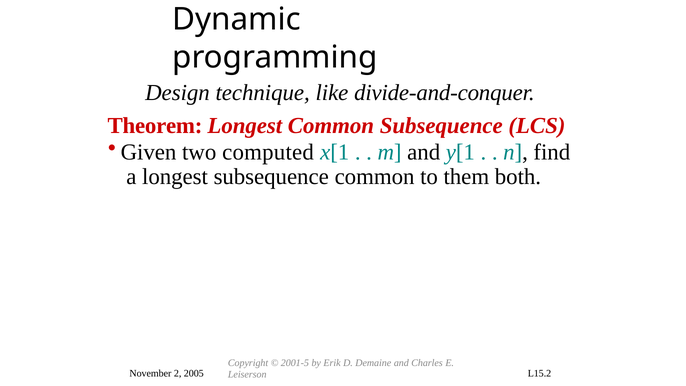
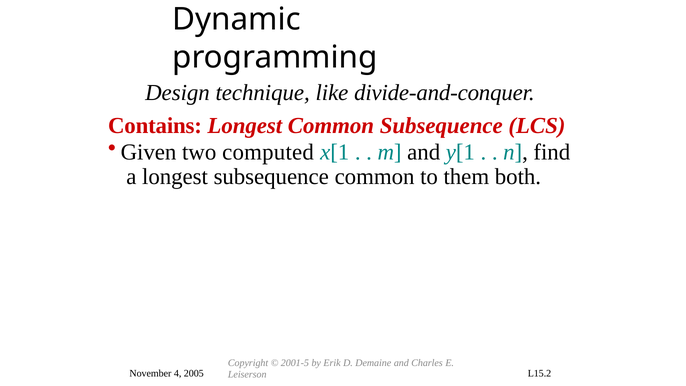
Theorem: Theorem -> Contains
2: 2 -> 4
